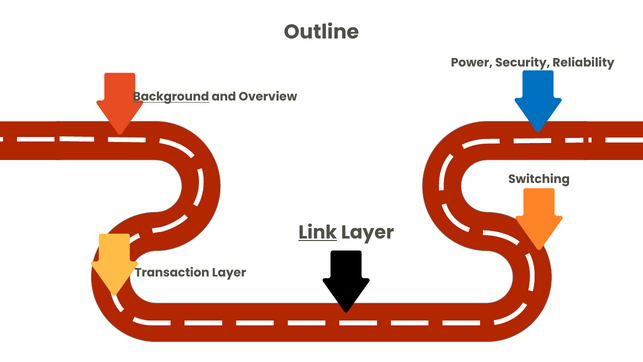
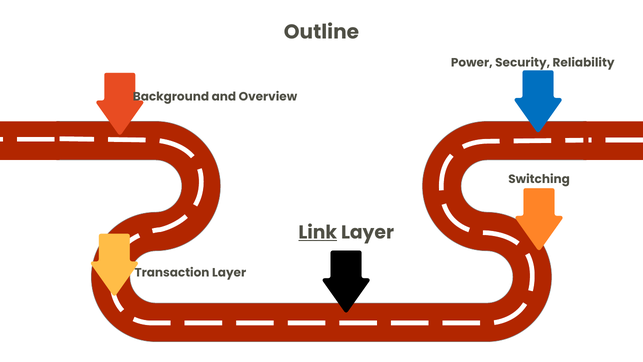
Background underline: present -> none
